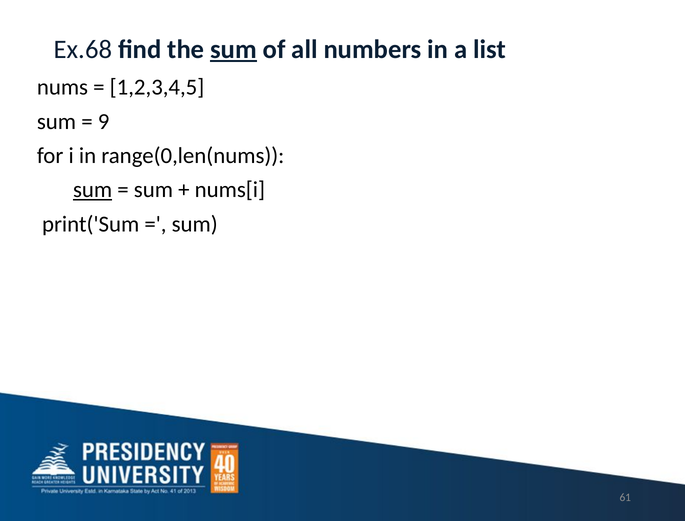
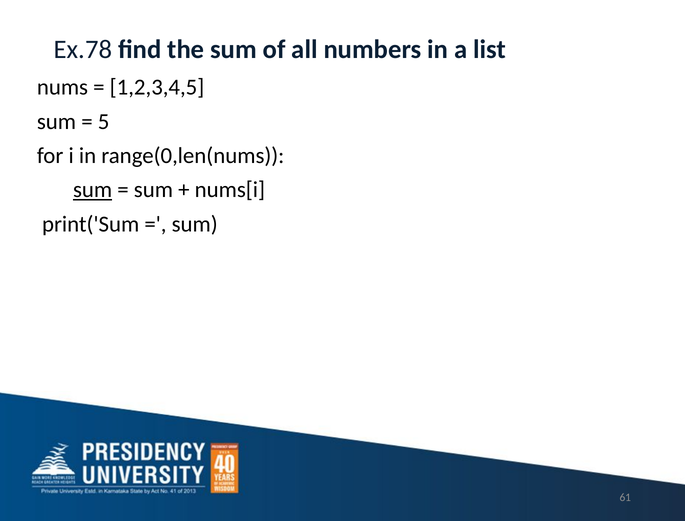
Ex.68: Ex.68 -> Ex.78
sum at (234, 49) underline: present -> none
9: 9 -> 5
